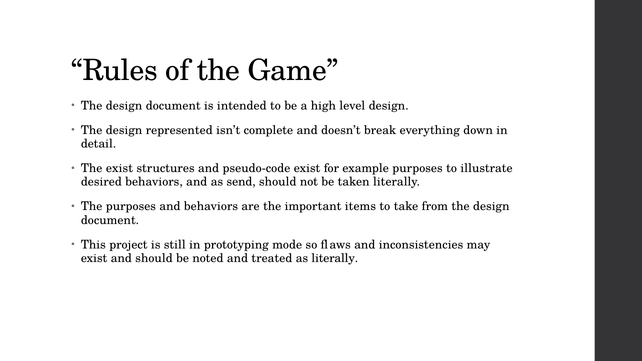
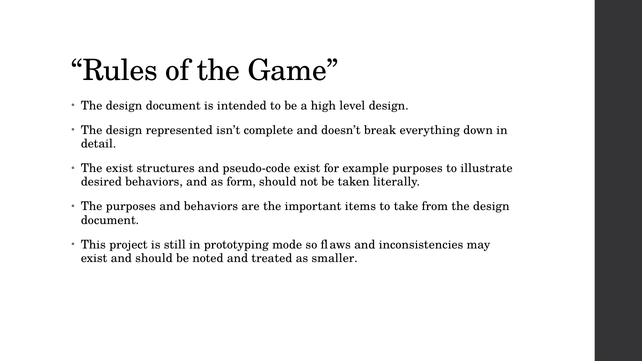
send: send -> form
as literally: literally -> smaller
